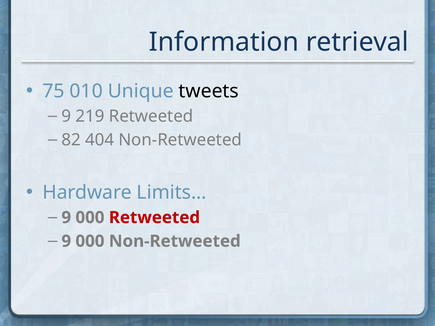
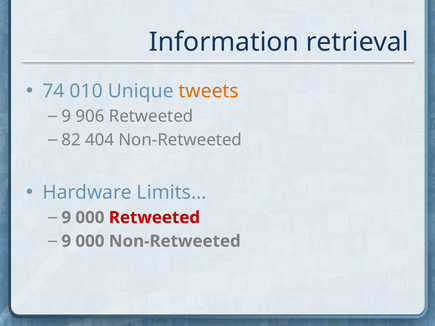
75: 75 -> 74
tweets colour: black -> orange
219: 219 -> 906
